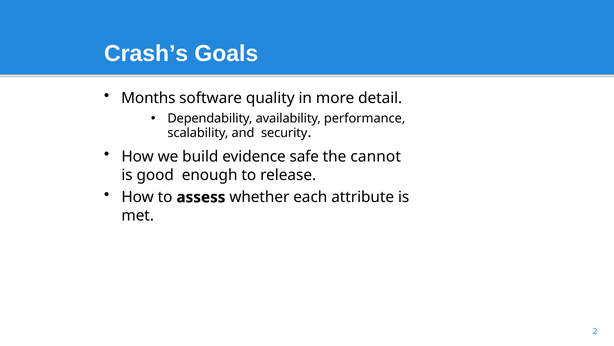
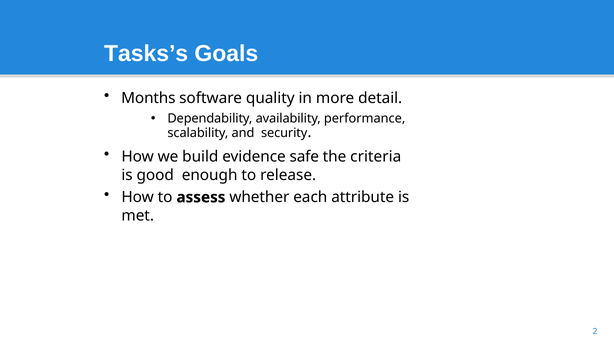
Crash’s: Crash’s -> Tasks’s
cannot: cannot -> criteria
